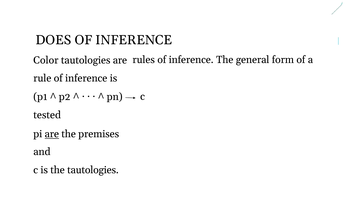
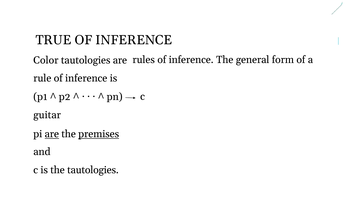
DOES: DOES -> TRUE
tested: tested -> guitar
premises underline: none -> present
